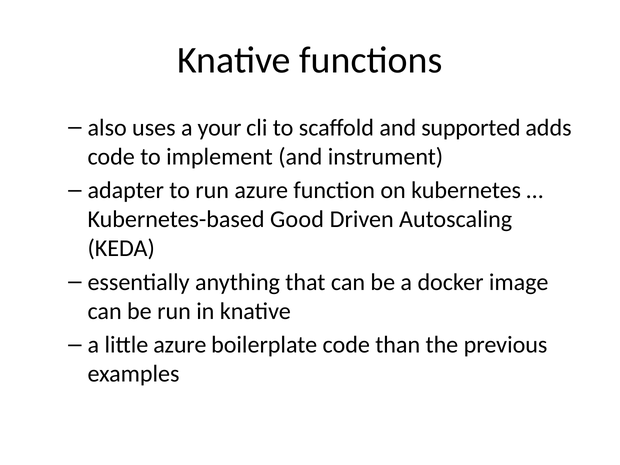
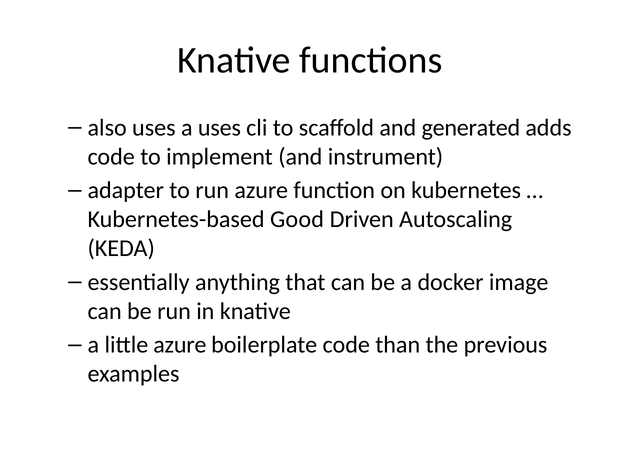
a your: your -> uses
supported: supported -> generated
